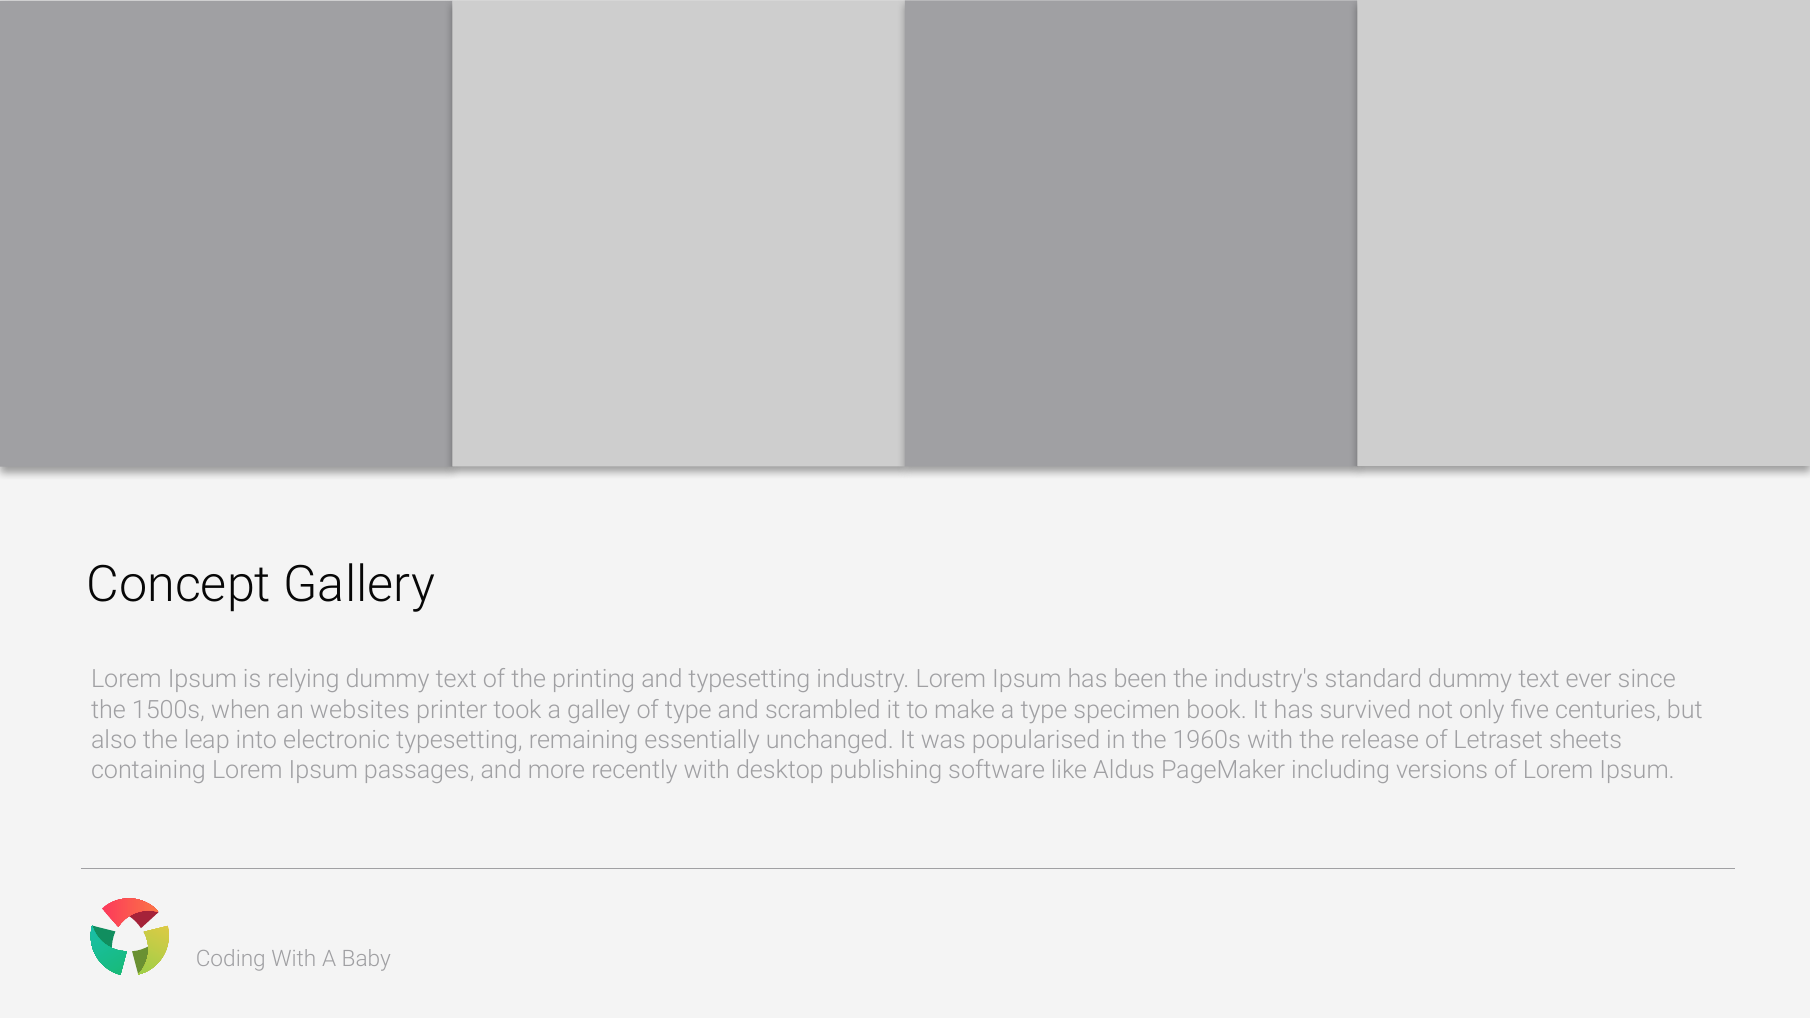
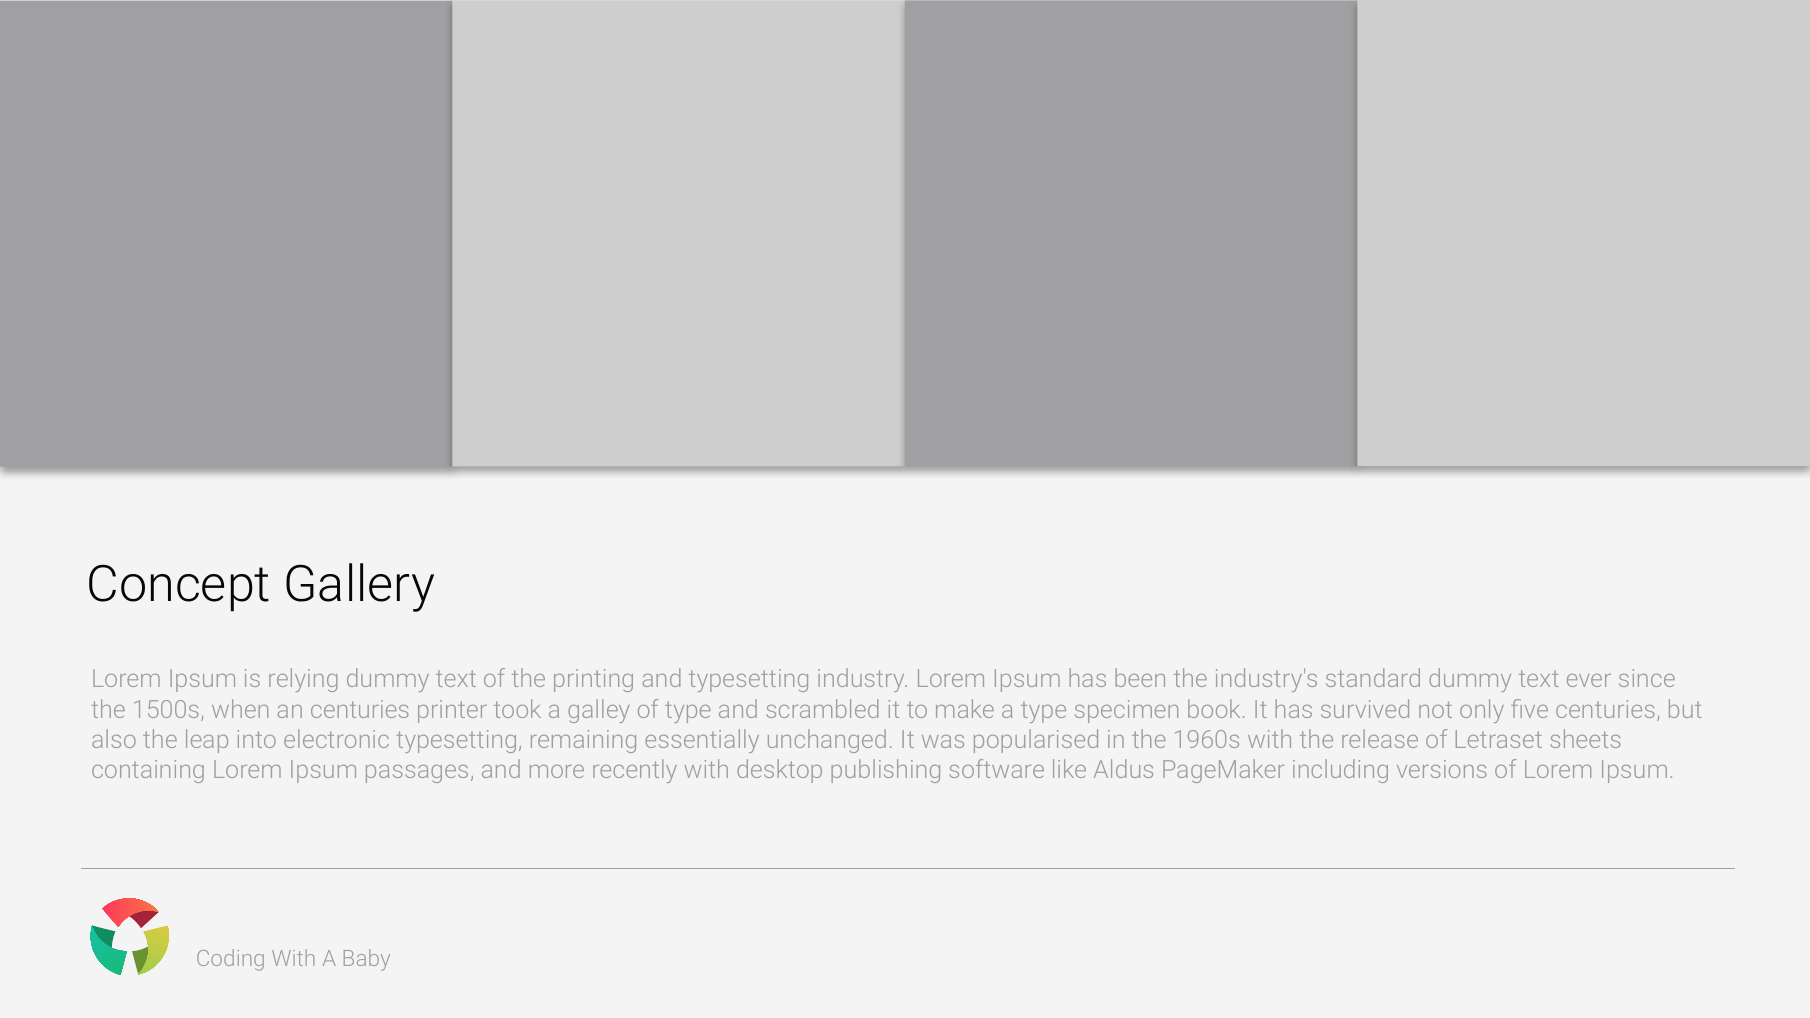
an websites: websites -> centuries
